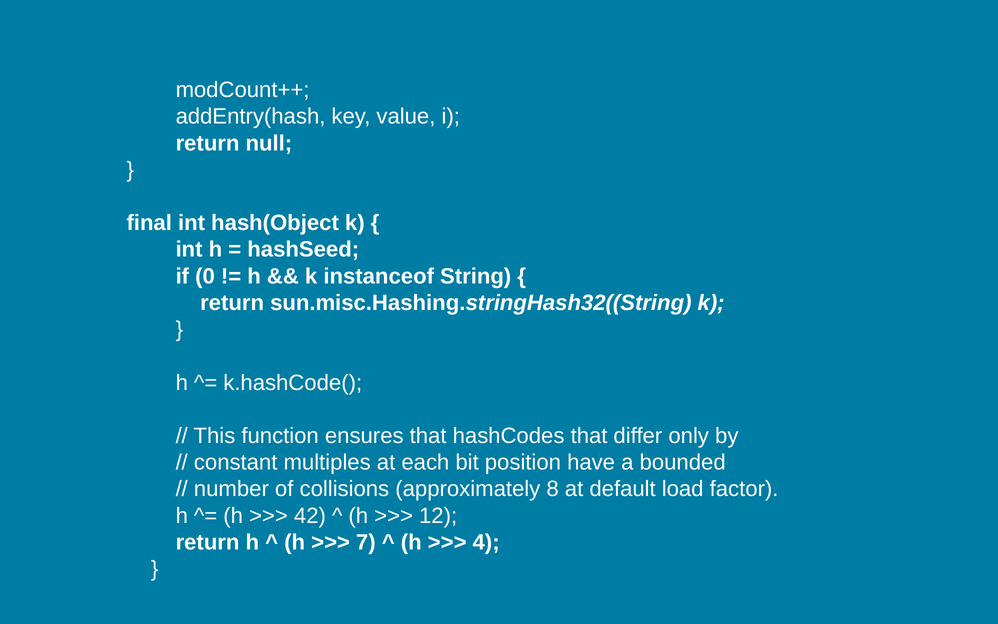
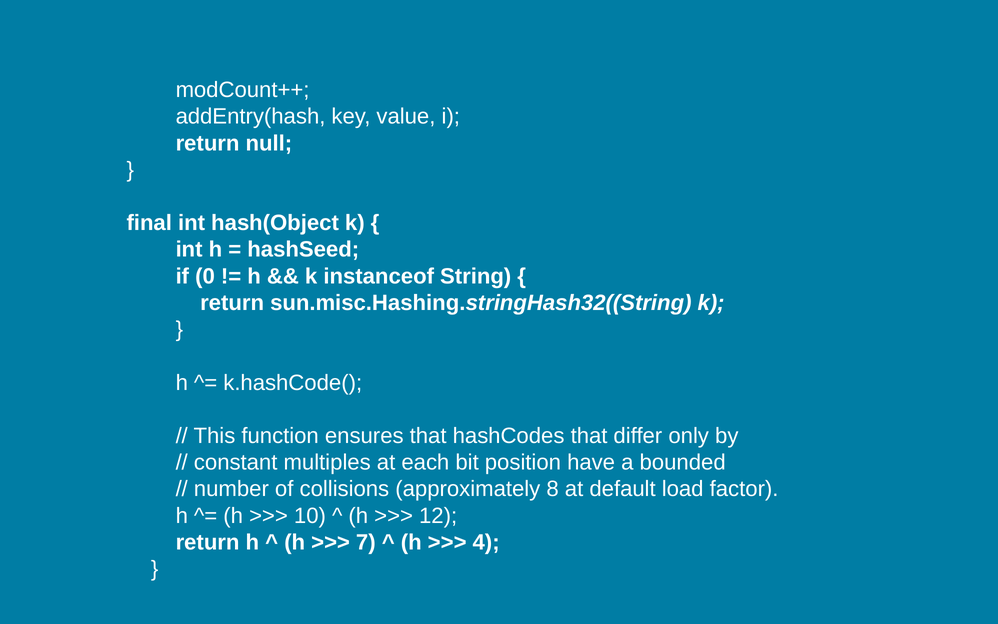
42: 42 -> 10
